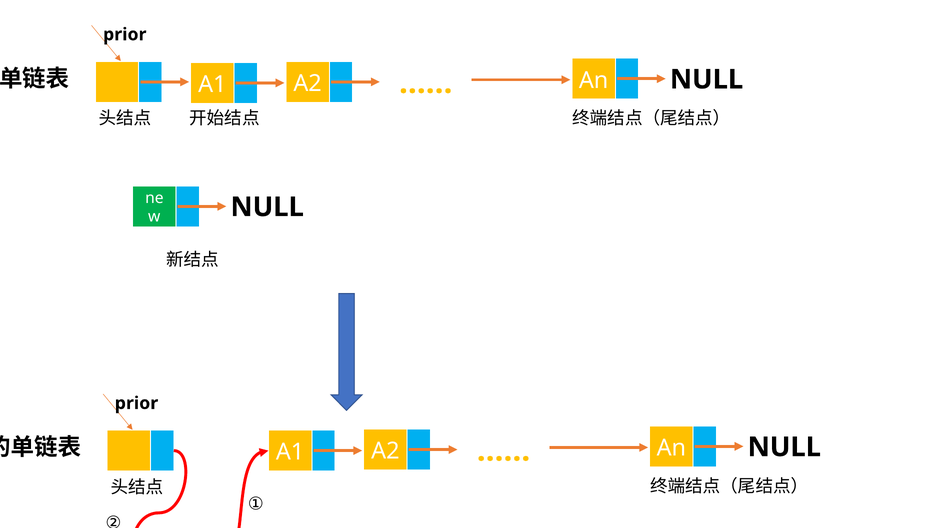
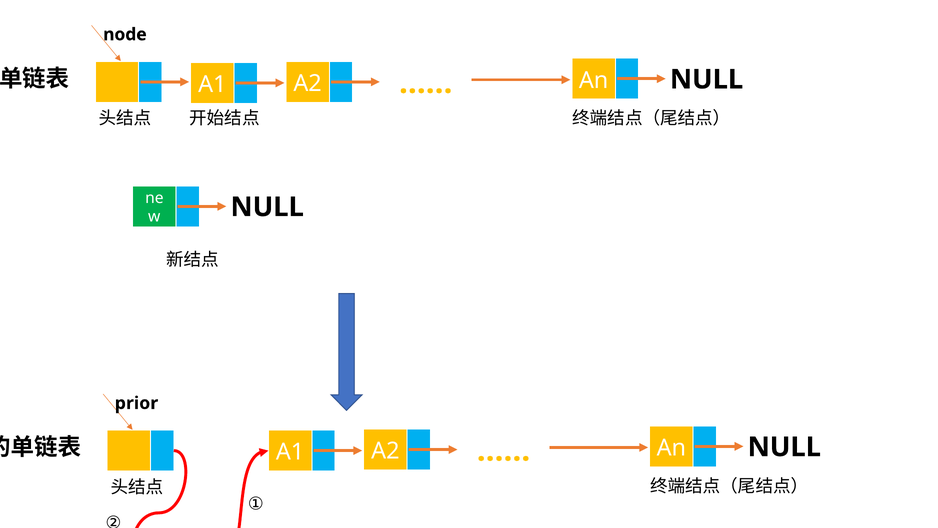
prior at (125, 34): prior -> node
